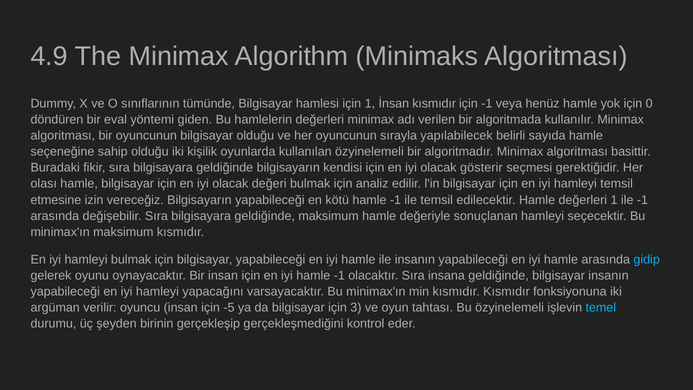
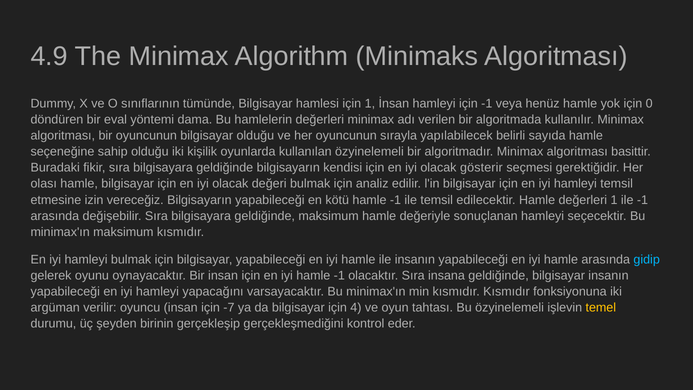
İnsan kısmıdır: kısmıdır -> hamleyi
giden: giden -> dama
-5: -5 -> -7
3: 3 -> 4
temel colour: light blue -> yellow
